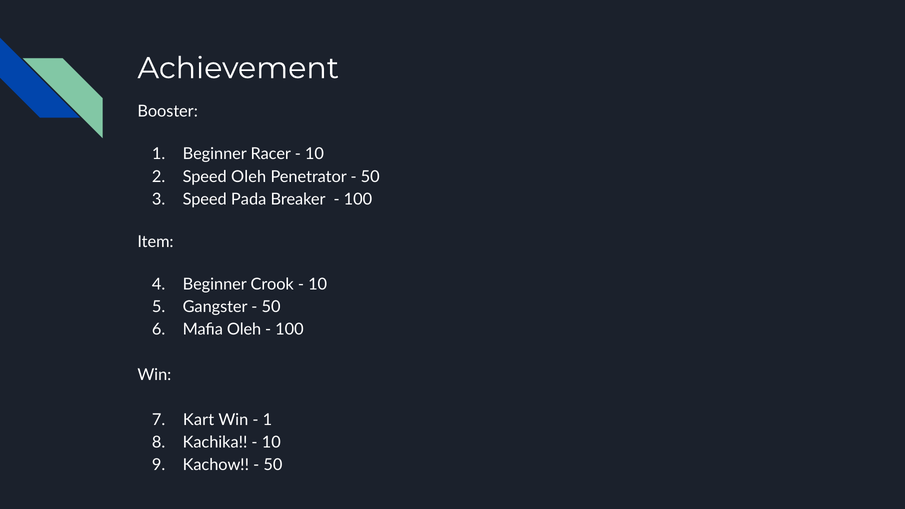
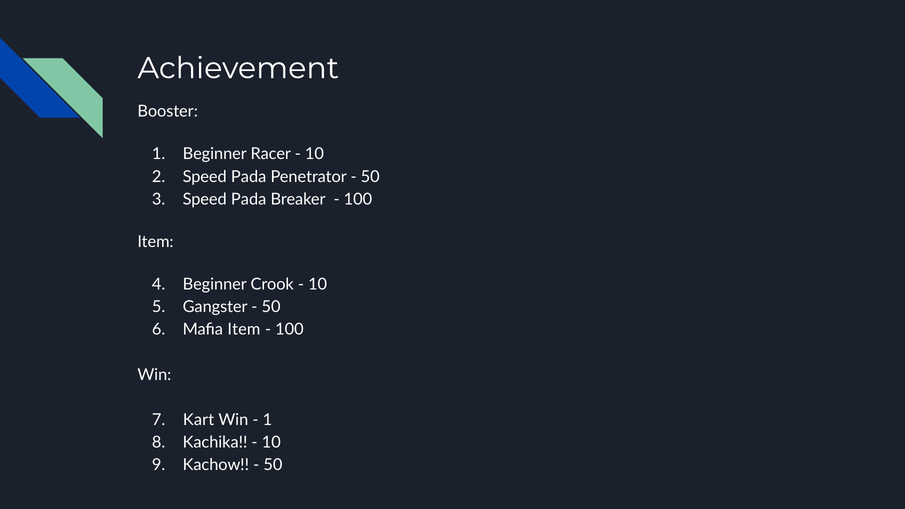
Oleh at (249, 177): Oleh -> Pada
Mafia Oleh: Oleh -> Item
